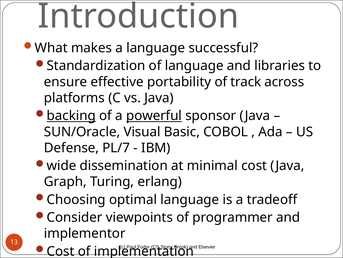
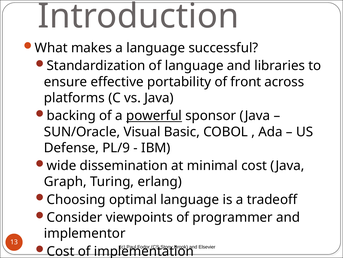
track: track -> front
backing underline: present -> none
PL/7: PL/7 -> PL/9
